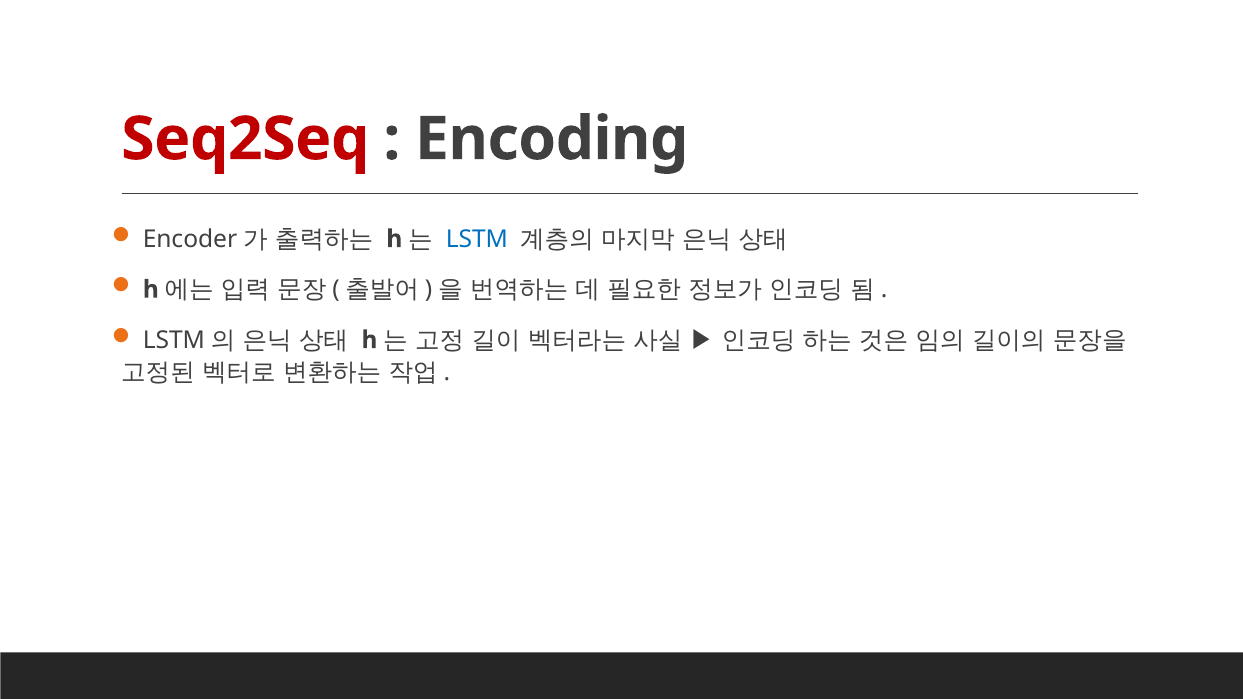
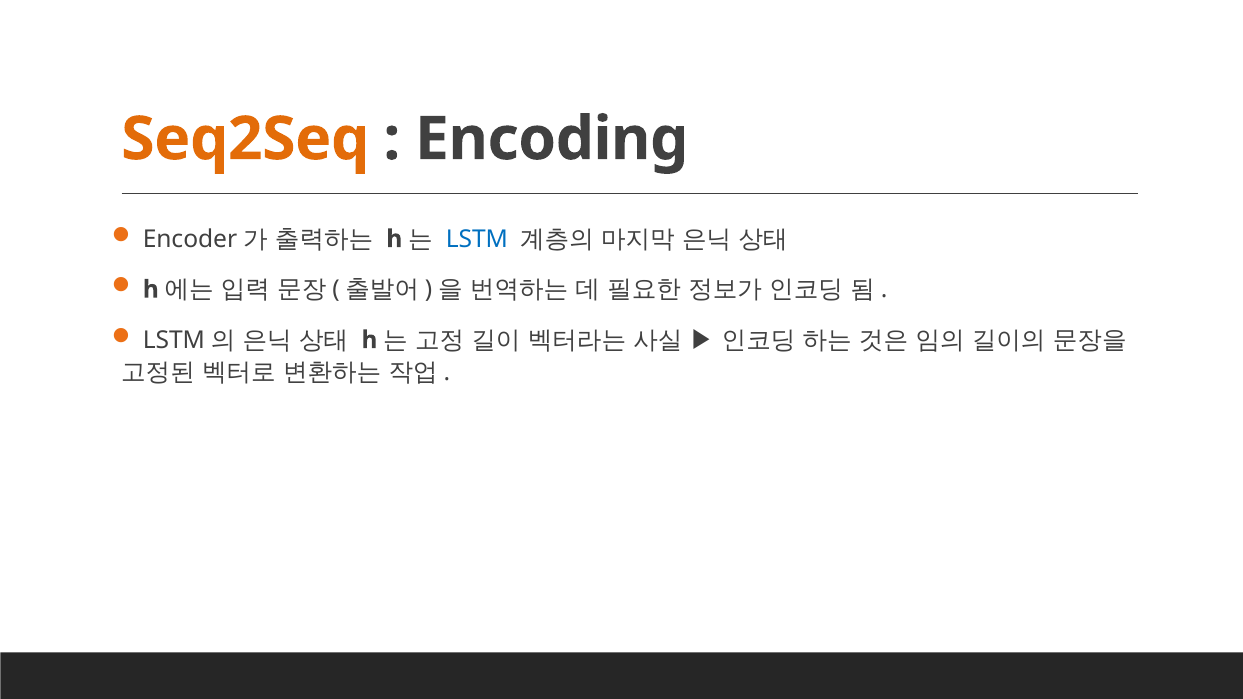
Seq2Seq colour: red -> orange
